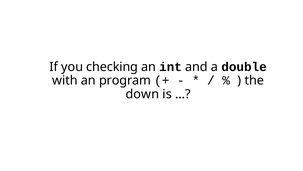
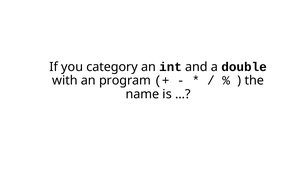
checking: checking -> category
down: down -> name
